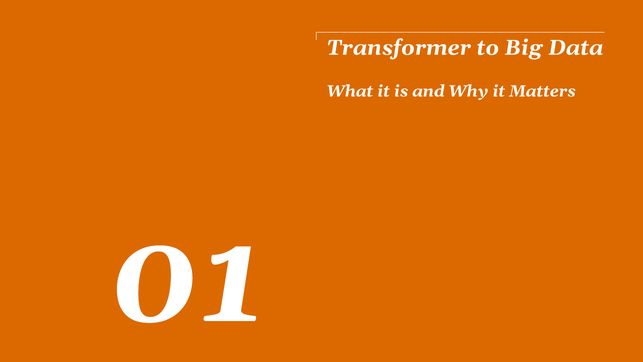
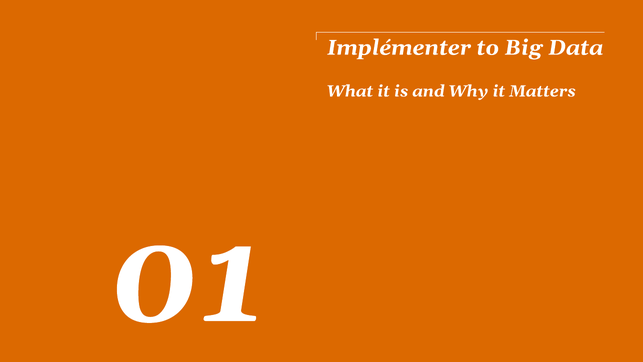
Transformer: Transformer -> Implémenter
